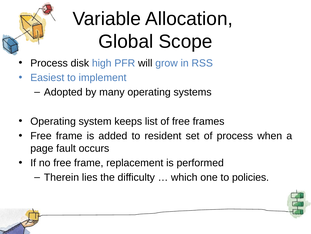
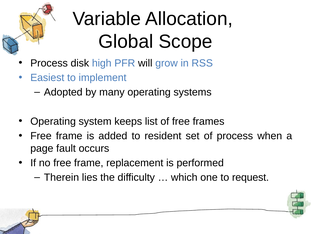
policies: policies -> request
